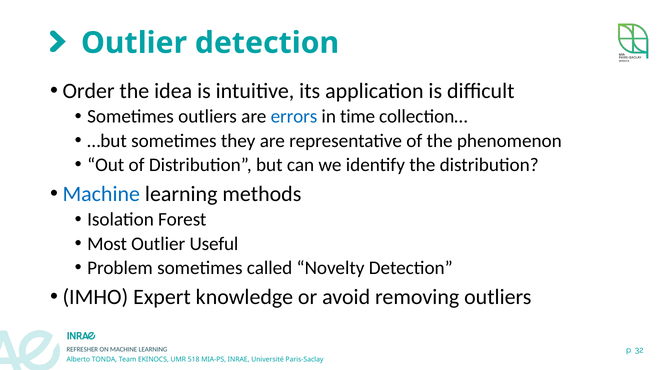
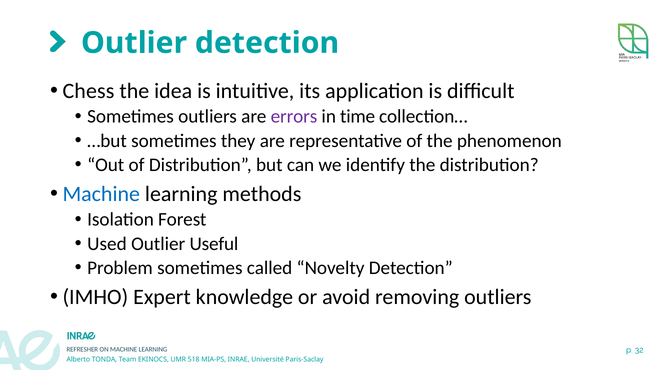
Order: Order -> Chess
errors colour: blue -> purple
Most: Most -> Used
